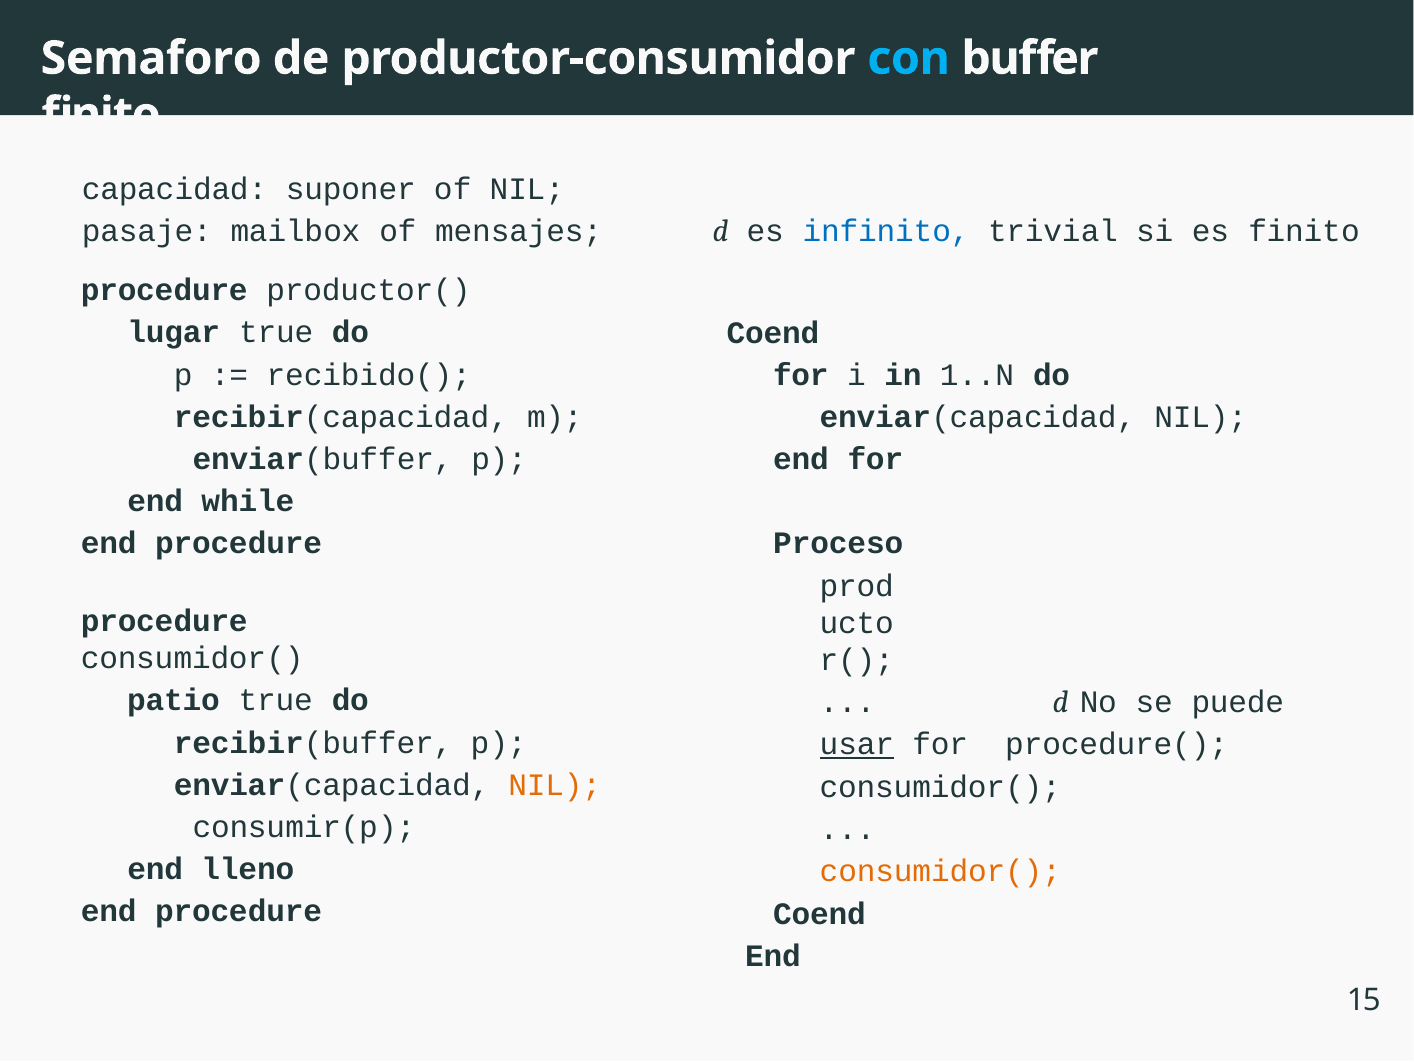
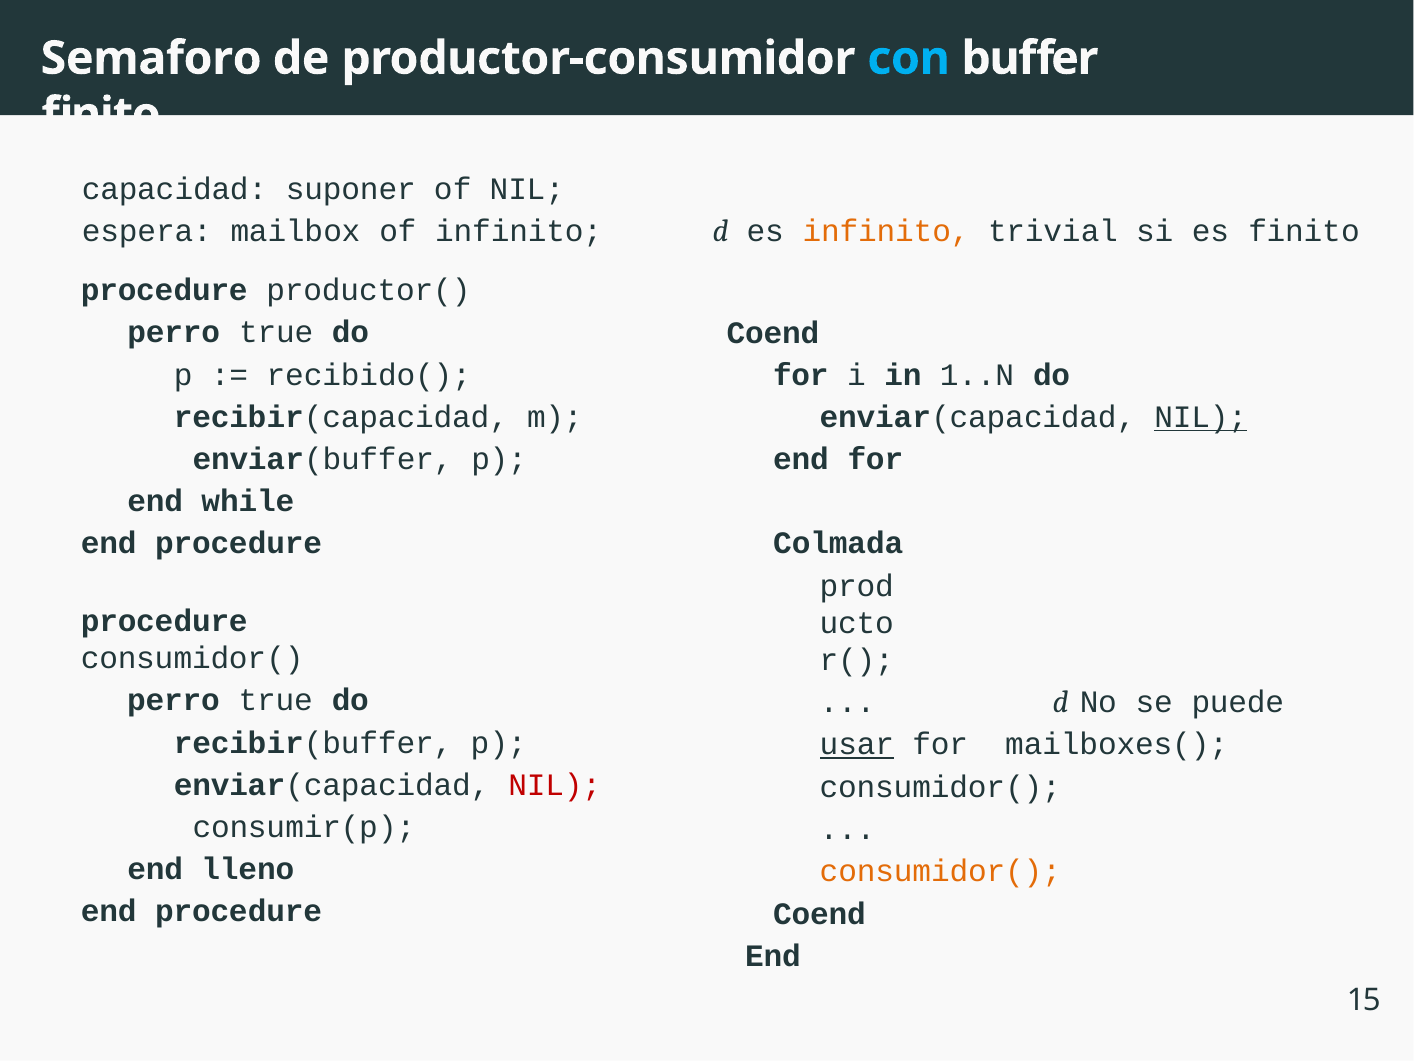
infinito at (886, 232) colour: blue -> orange
pasaje: pasaje -> espera
of mensajes: mensajes -> infinito
lugar at (174, 332): lugar -> perro
NIL at (1201, 417) underline: none -> present
Proceso: Proceso -> Colmada
patio at (174, 700): patio -> perro
procedure(: procedure( -> mailboxes(
NIL at (555, 784) colour: orange -> red
